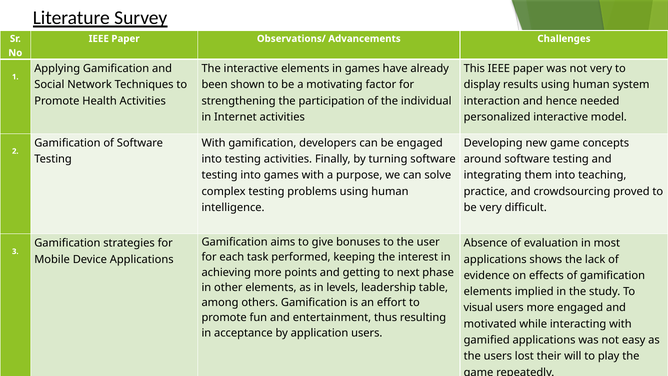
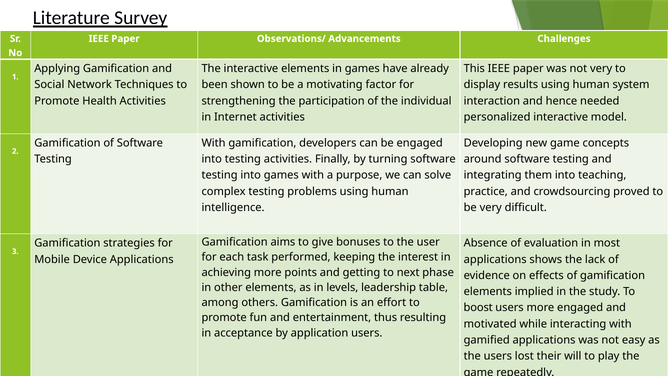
visual: visual -> boost
